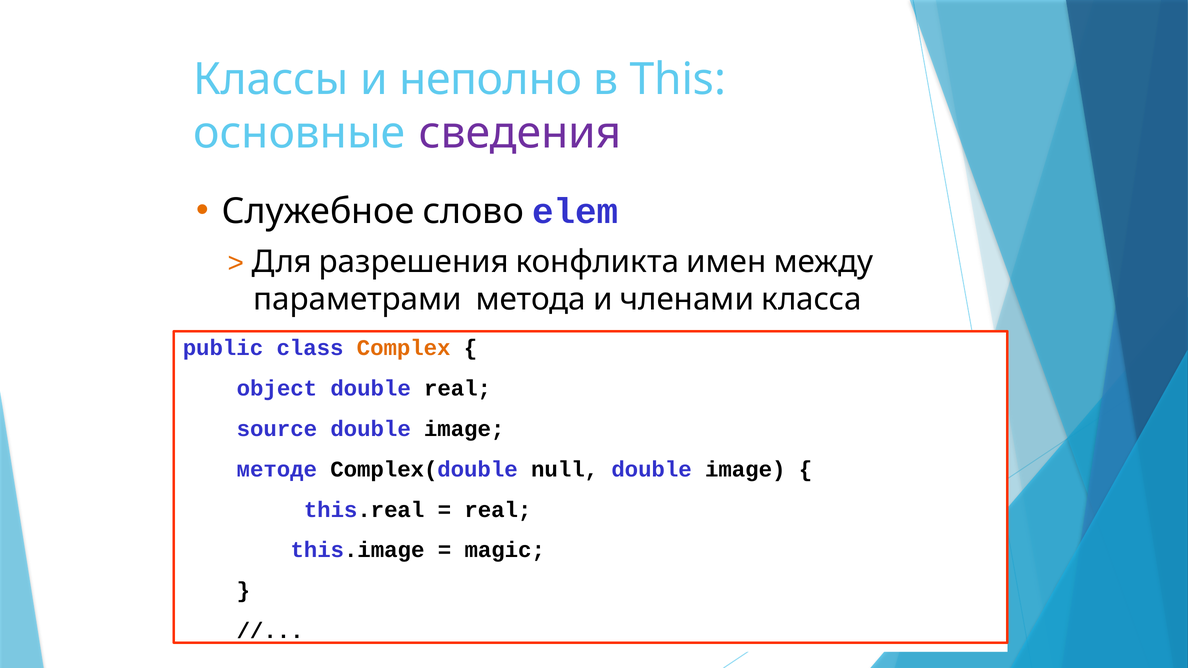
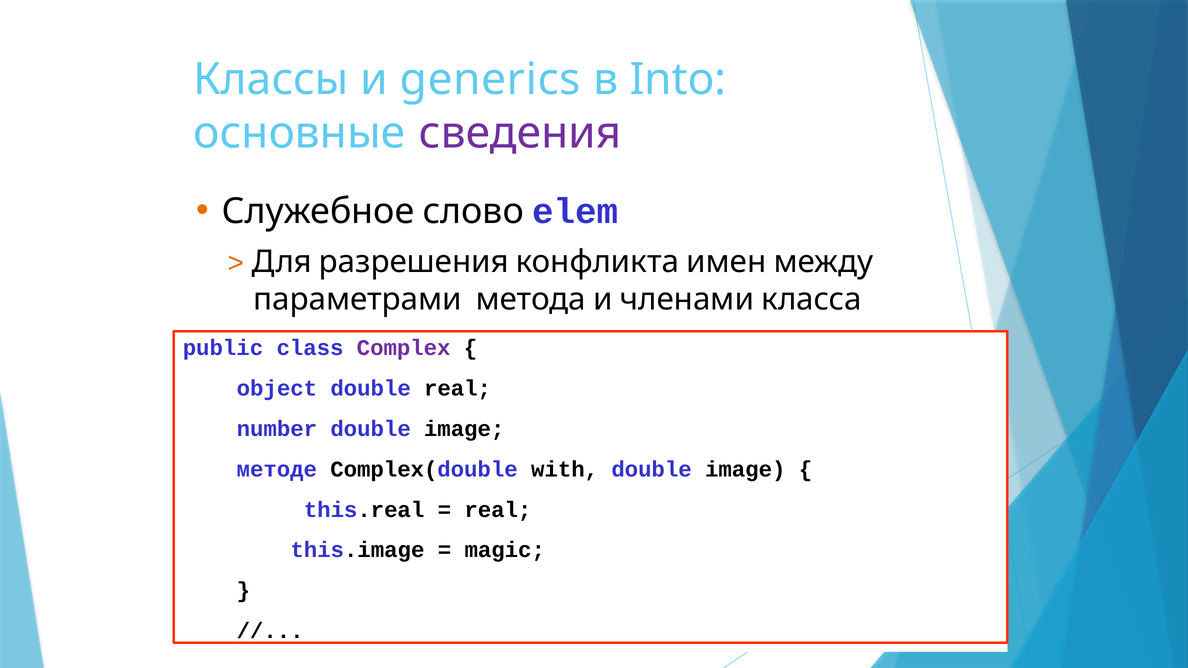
неполно: неполно -> generics
This: This -> Into
Complex colour: orange -> purple
source: source -> number
null: null -> with
